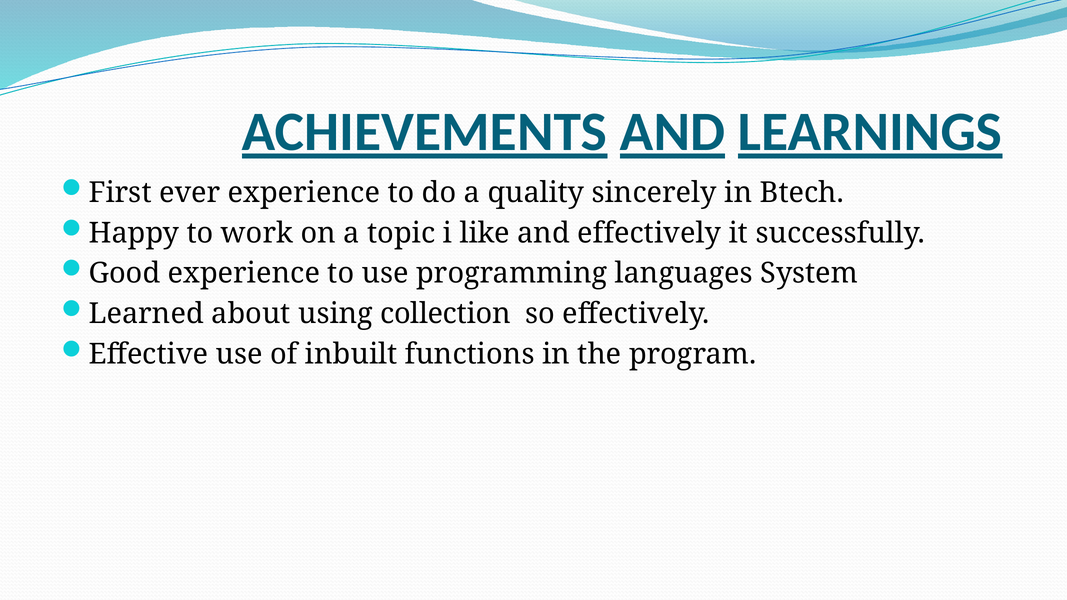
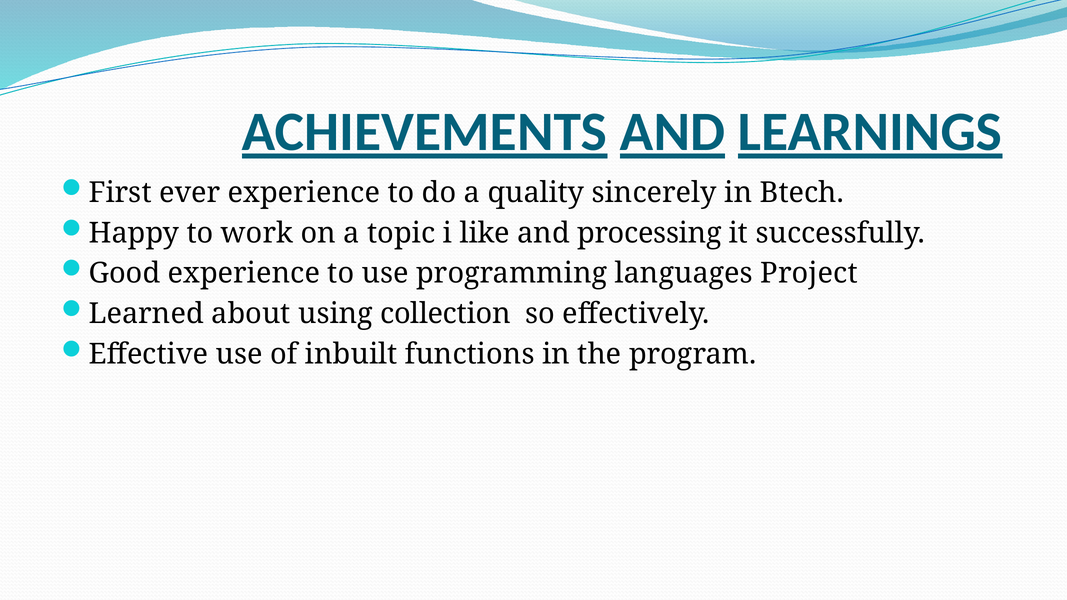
and effectively: effectively -> processing
System: System -> Project
